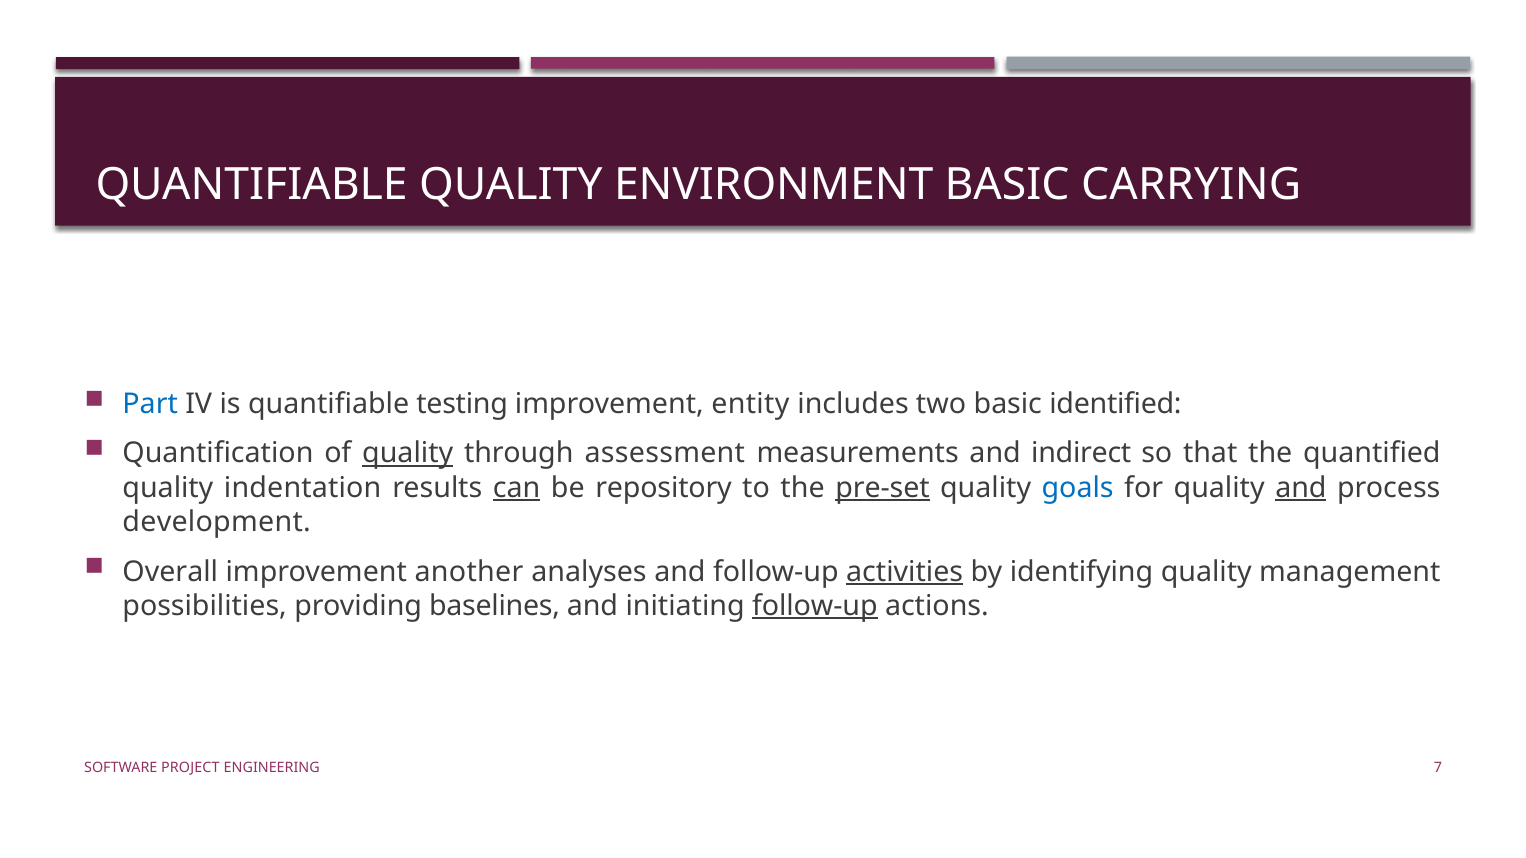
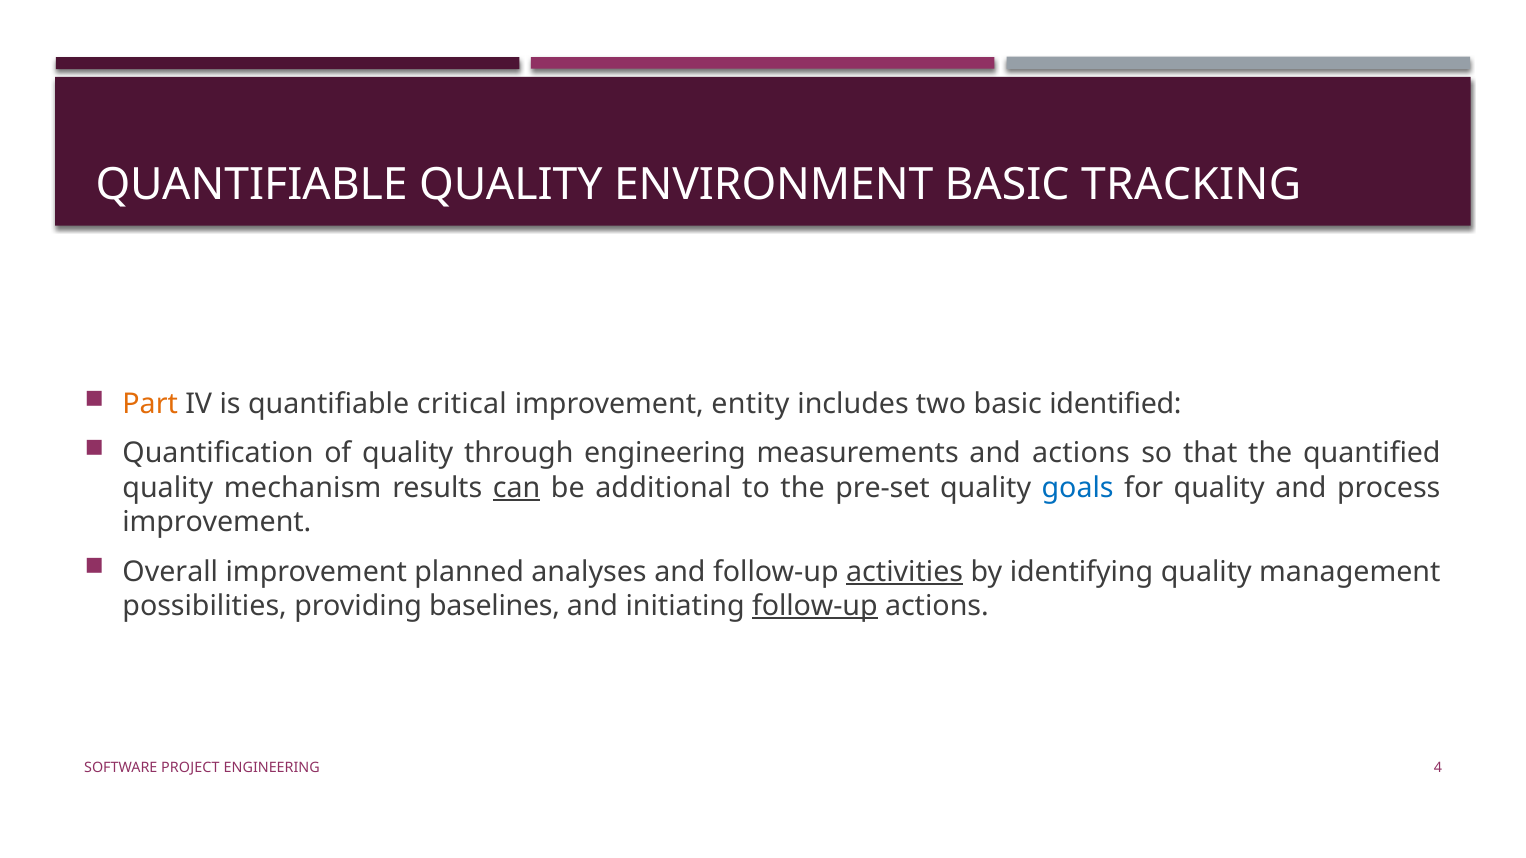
CARRYING: CARRYING -> TRACKING
Part colour: blue -> orange
testing: testing -> critical
quality at (408, 454) underline: present -> none
through assessment: assessment -> engineering
and indirect: indirect -> actions
indentation: indentation -> mechanism
repository: repository -> additional
pre-set underline: present -> none
and at (1301, 488) underline: present -> none
development at (217, 522): development -> improvement
another: another -> planned
7: 7 -> 4
